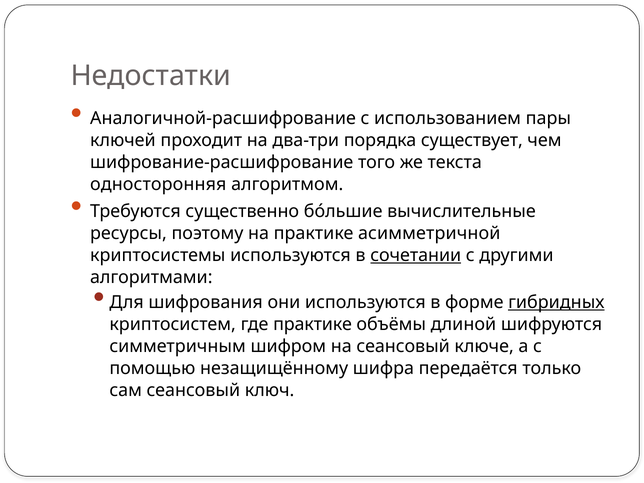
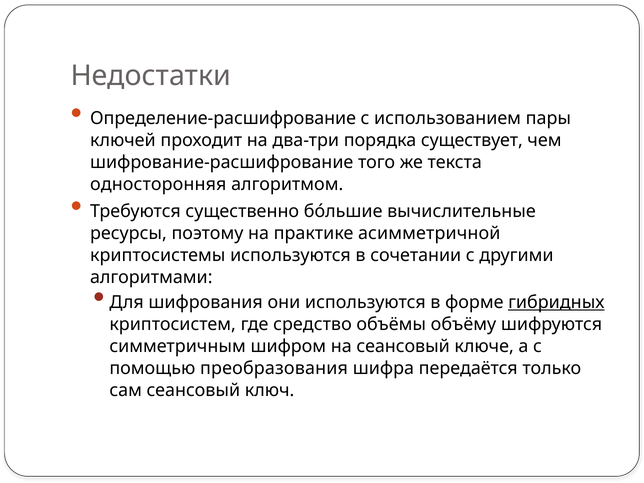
Аналогичной-расшифрование: Аналогичной-расшифрование -> Определение-расшифрование
сочетании underline: present -> none
где практике: практике -> средство
длиной: длиной -> объёму
незащищённому: незащищённому -> преобразования
